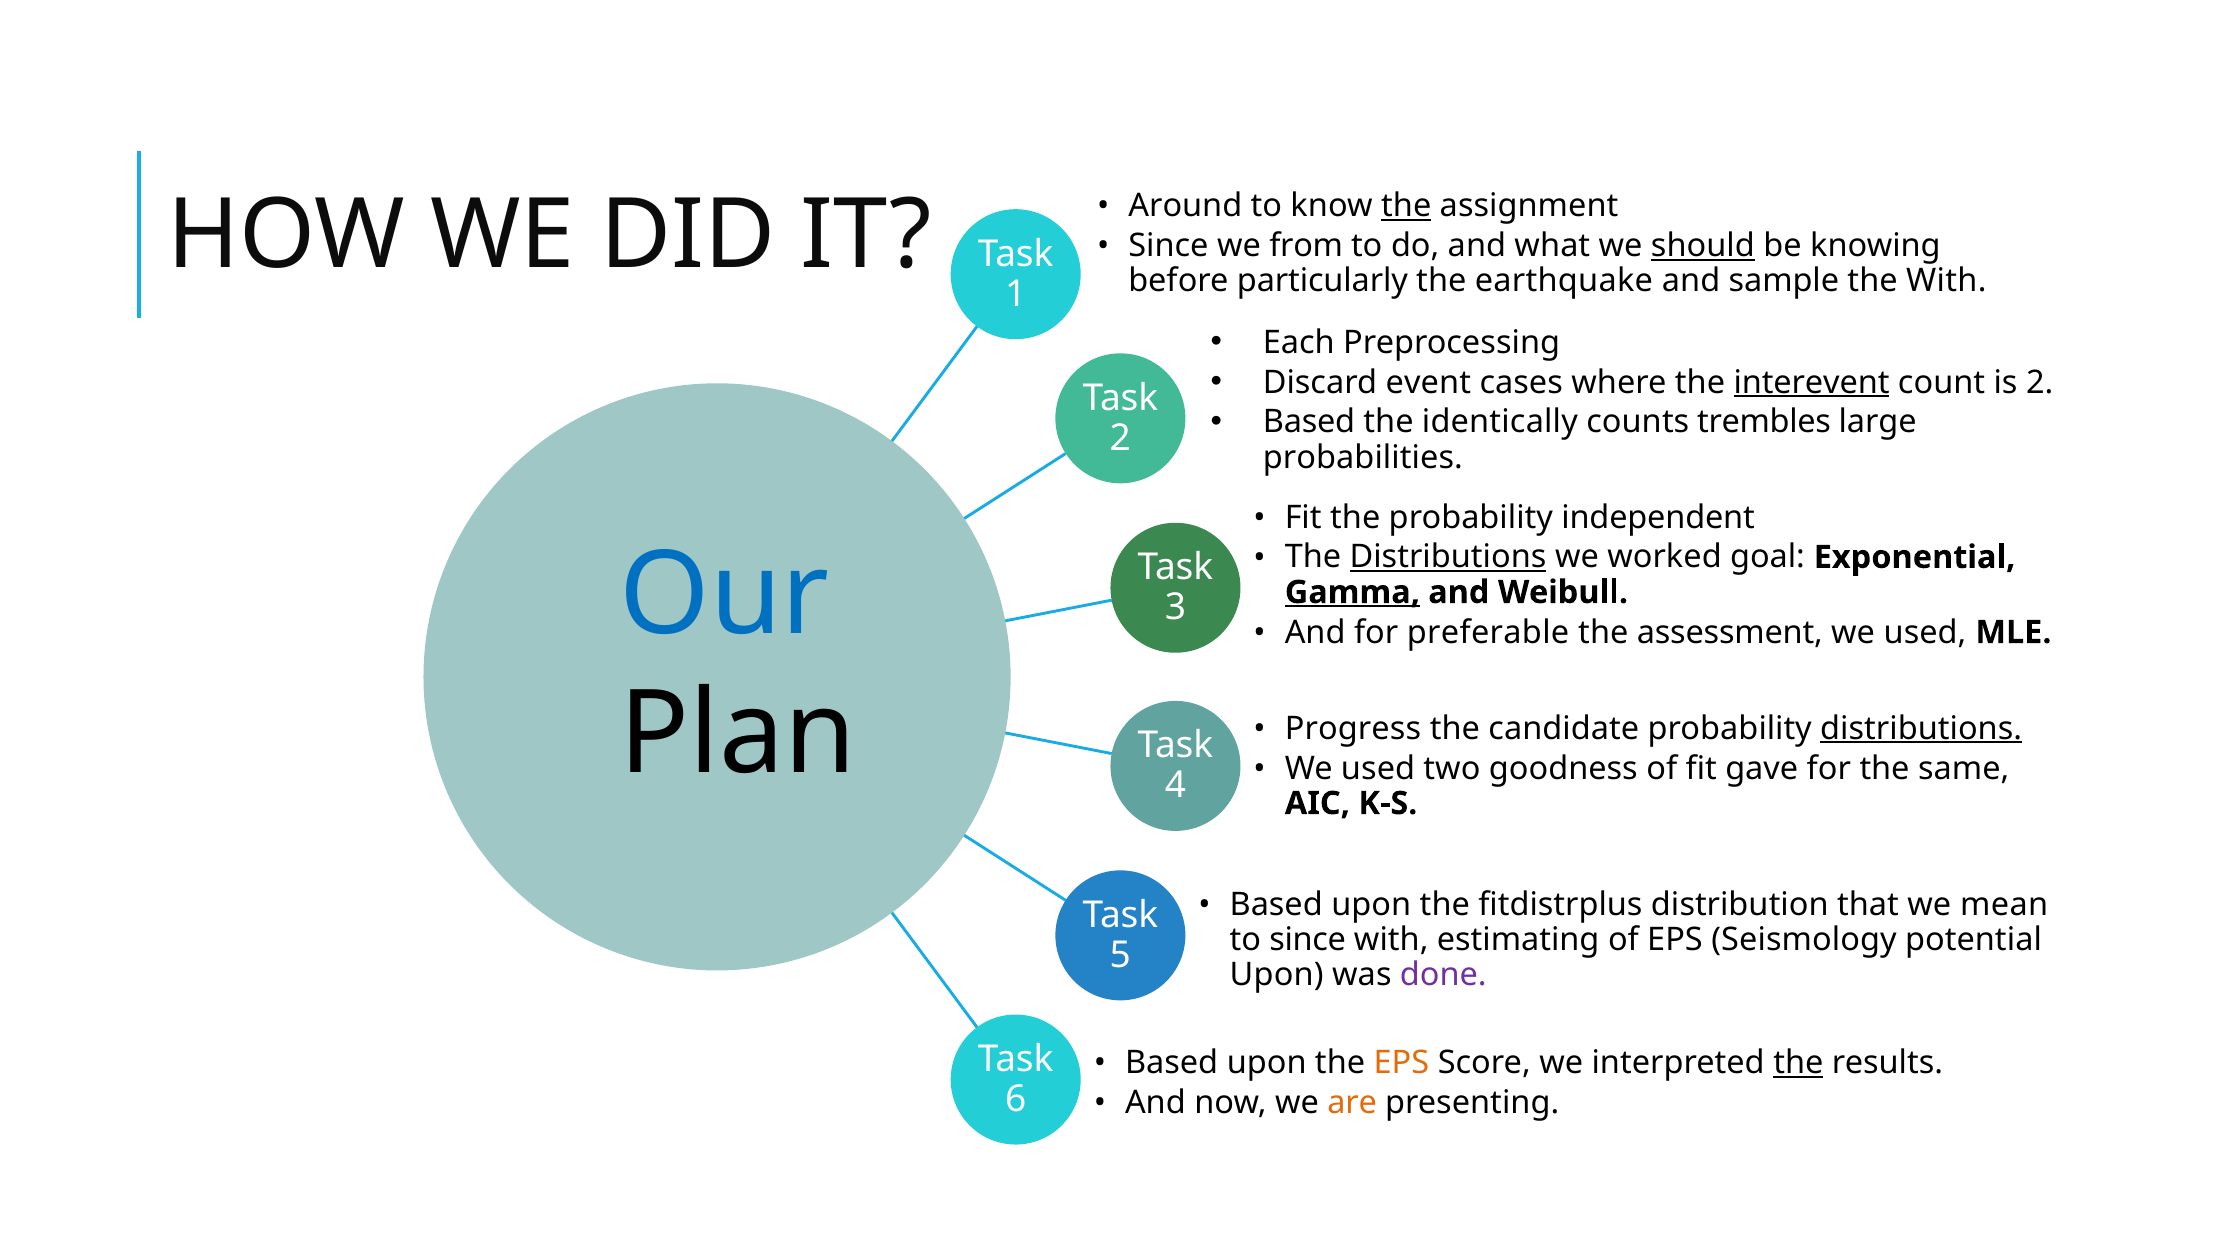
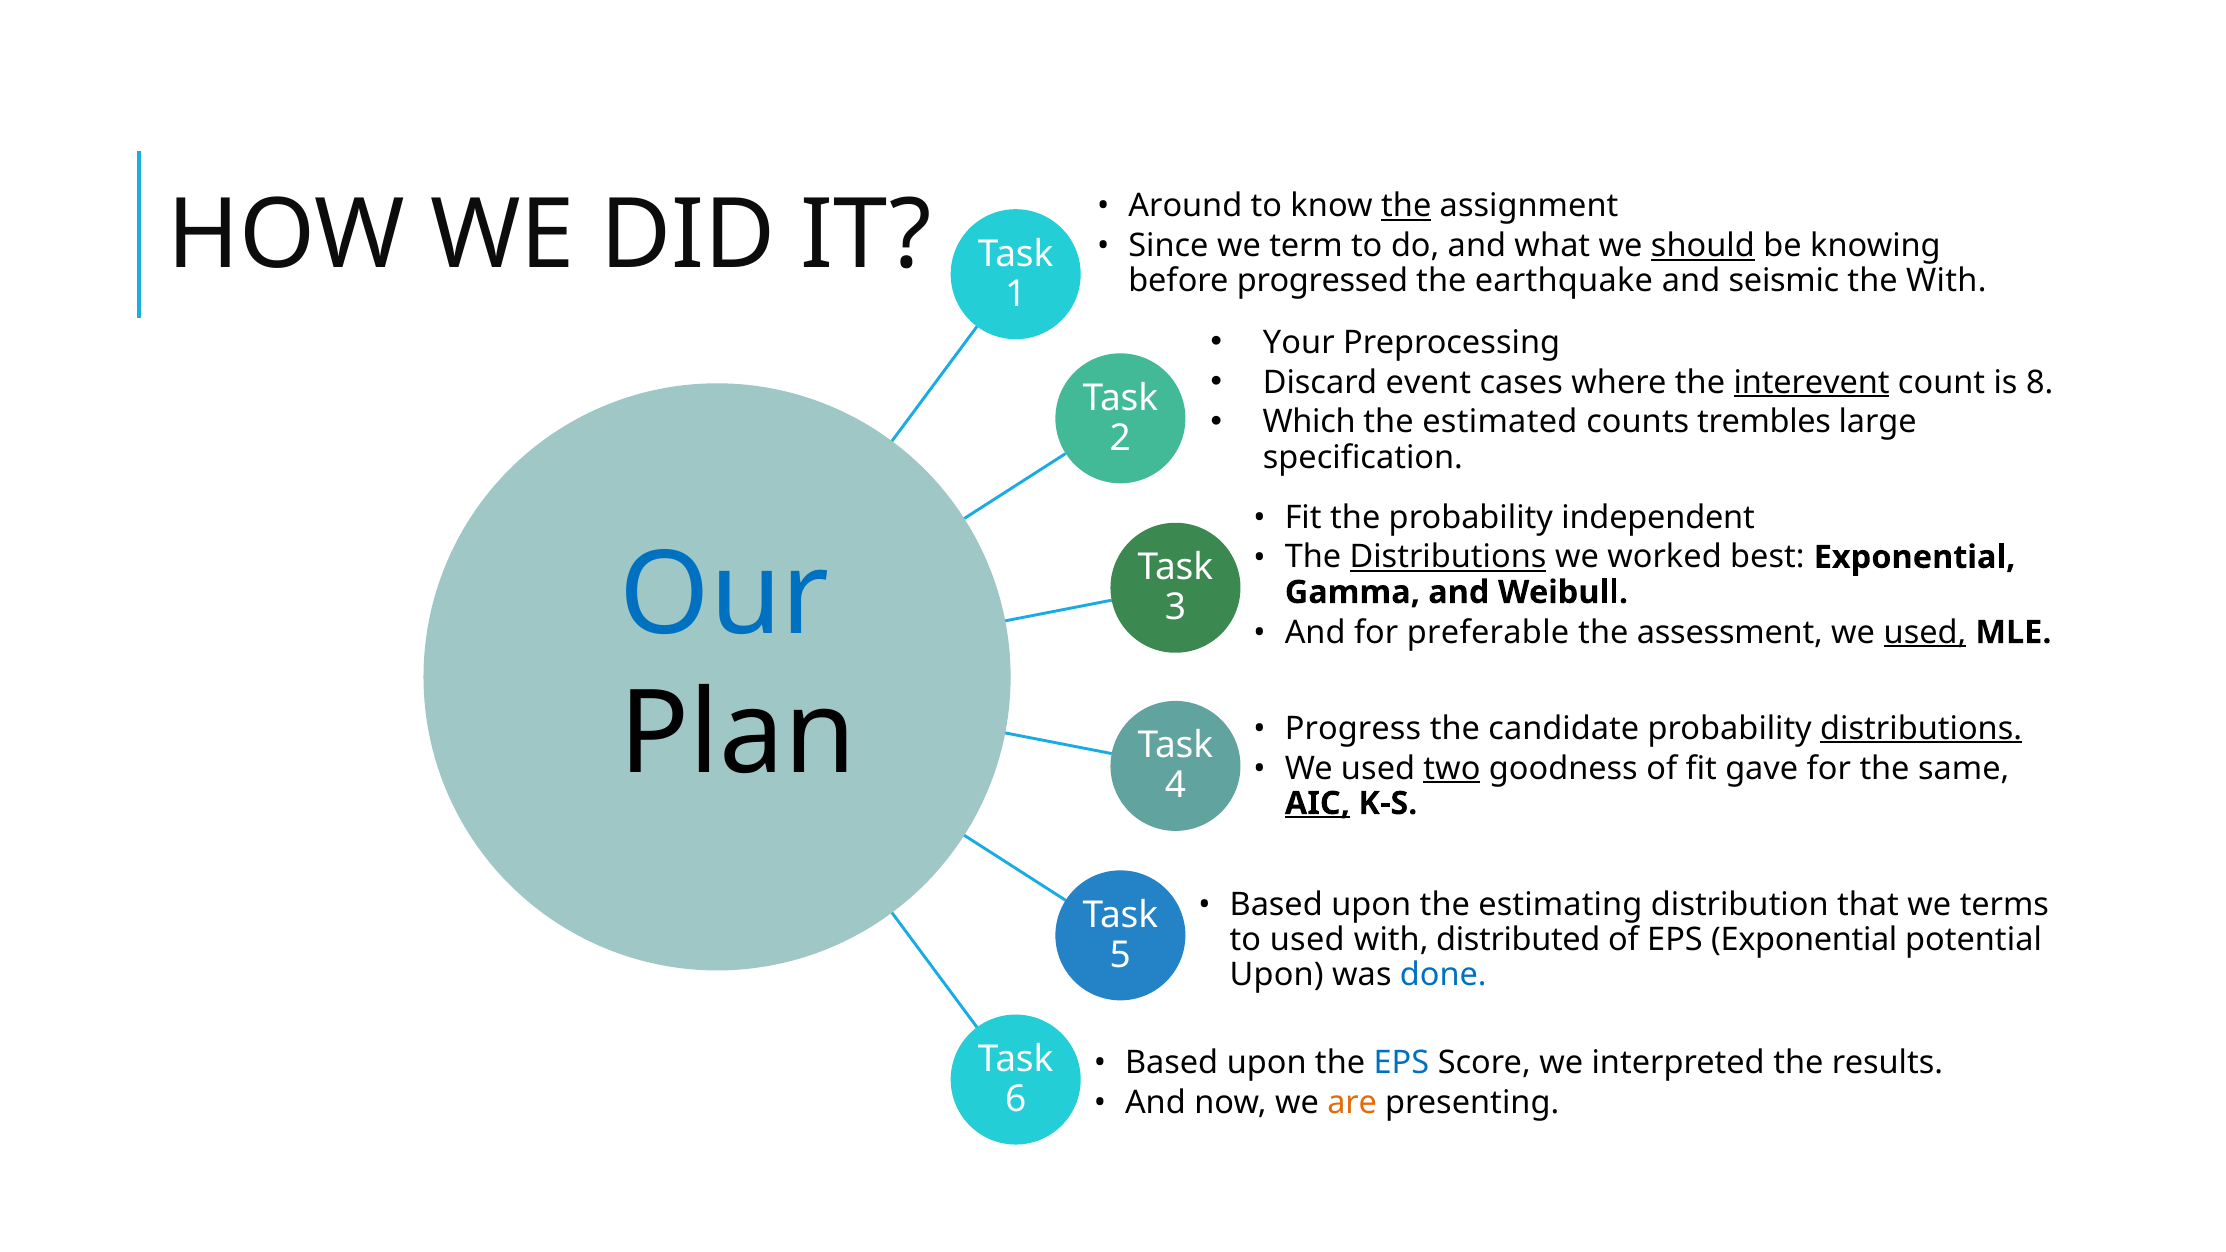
from: from -> term
particularly: particularly -> progressed
sample: sample -> seismic
Each: Each -> Your
is 2: 2 -> 8
Based at (1309, 422): Based -> Which
identically: identically -> estimated
probabilities: probabilities -> specification
goal: goal -> best
Gamma underline: present -> none
used at (1925, 632) underline: none -> present
two underline: none -> present
AIC underline: none -> present
fitdistrplus: fitdistrplus -> estimating
mean: mean -> terms
to since: since -> used
estimating: estimating -> distributed
EPS Seismology: Seismology -> Exponential
done colour: purple -> blue
EPS at (1401, 1063) colour: orange -> blue
the at (1798, 1063) underline: present -> none
